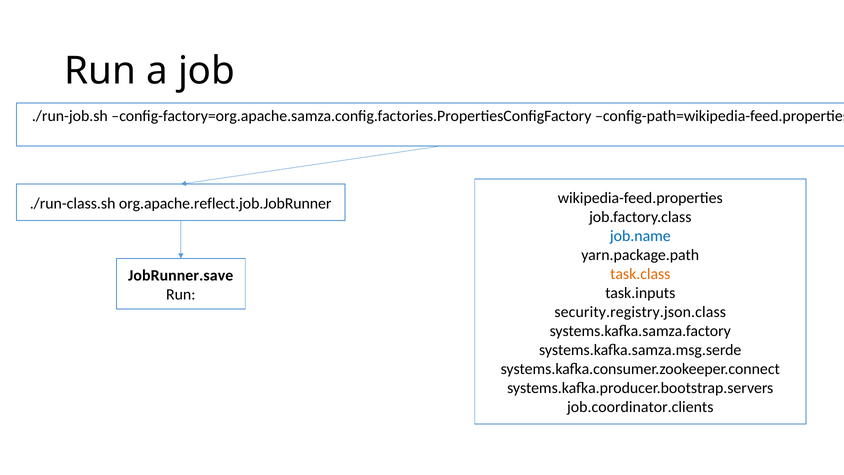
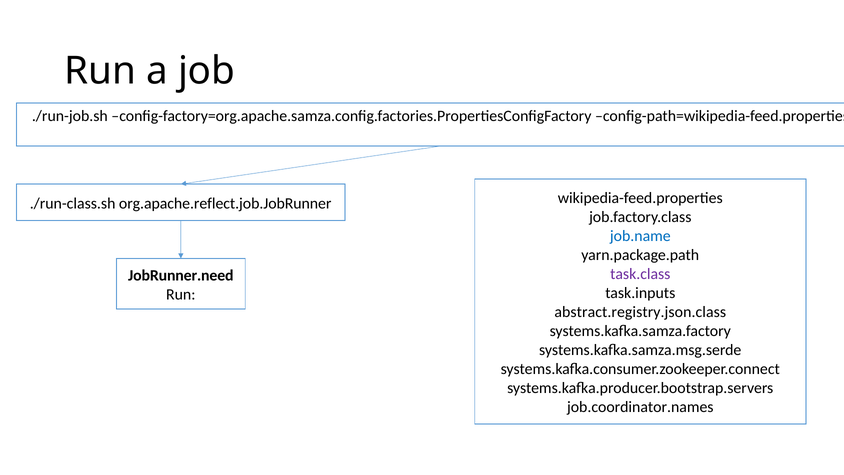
task.class colour: orange -> purple
JobRunner.save: JobRunner.save -> JobRunner.need
security.registry.json.class: security.registry.json.class -> abstract.registry.json.class
job.coordinator.clients: job.coordinator.clients -> job.coordinator.names
